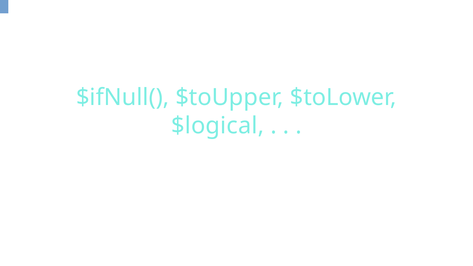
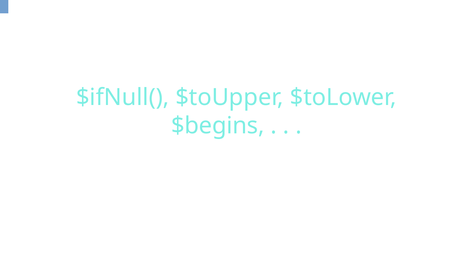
$logical: $logical -> $begins
